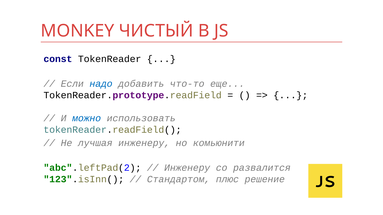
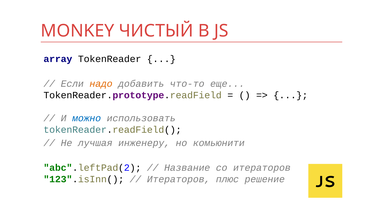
const: const -> array
надо colour: blue -> orange
Инженеру at (187, 168): Инженеру -> Название
со развалится: развалится -> итераторов
Стандартом at (179, 180): Стандартом -> Итераторов
